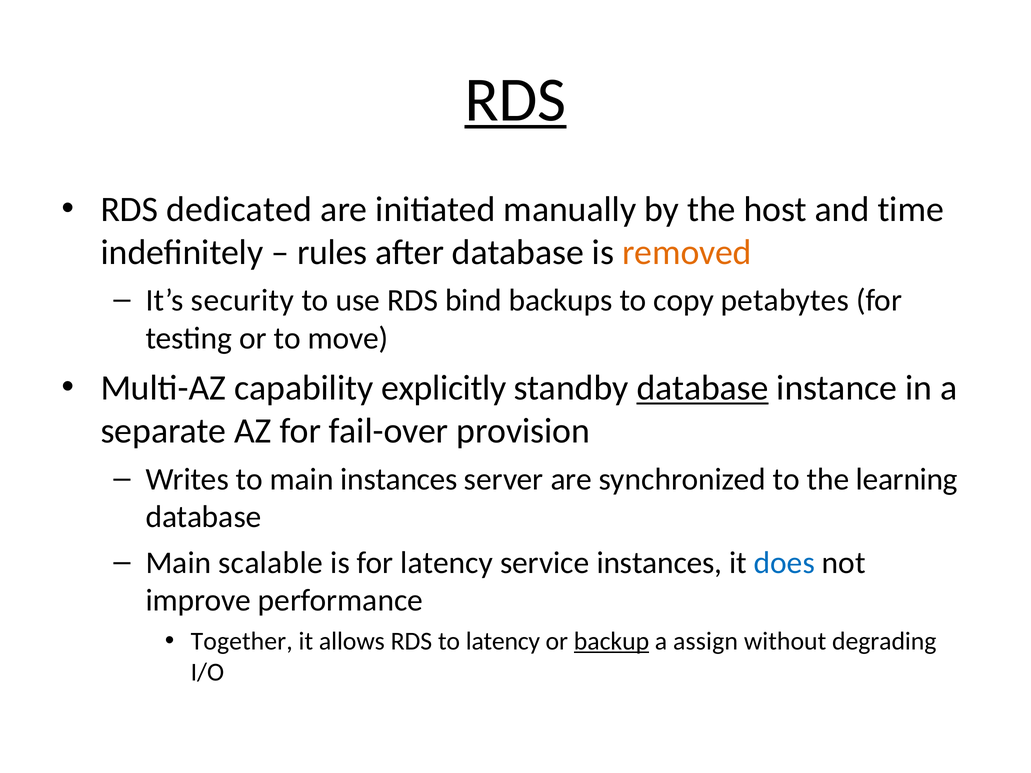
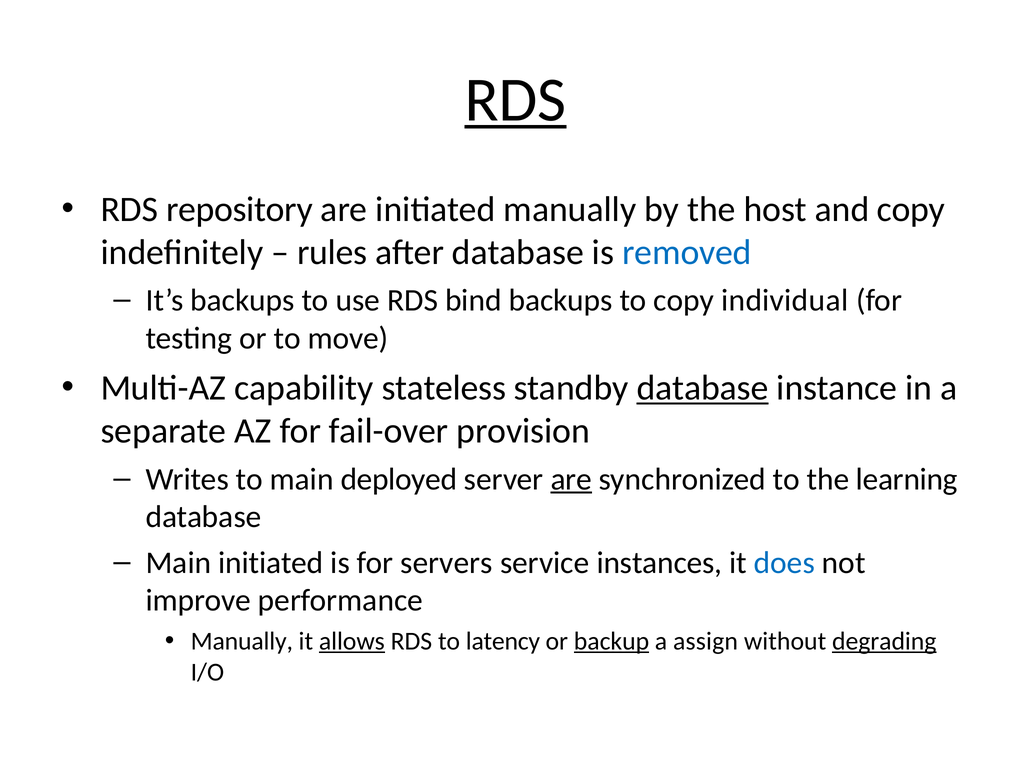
dedicated: dedicated -> repository
and time: time -> copy
removed colour: orange -> blue
It’s security: security -> backups
petabytes: petabytes -> individual
explicitly: explicitly -> stateless
main instances: instances -> deployed
are at (571, 479) underline: none -> present
Main scalable: scalable -> initiated
for latency: latency -> servers
Together at (242, 642): Together -> Manually
allows underline: none -> present
degrading underline: none -> present
